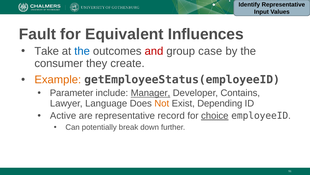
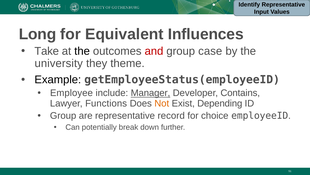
Fault: Fault -> Long
the at (82, 51) colour: blue -> black
consumer: consumer -> university
create: create -> theme
Example colour: orange -> black
Parameter: Parameter -> Employee
Language: Language -> Functions
Active at (63, 115): Active -> Group
choice underline: present -> none
